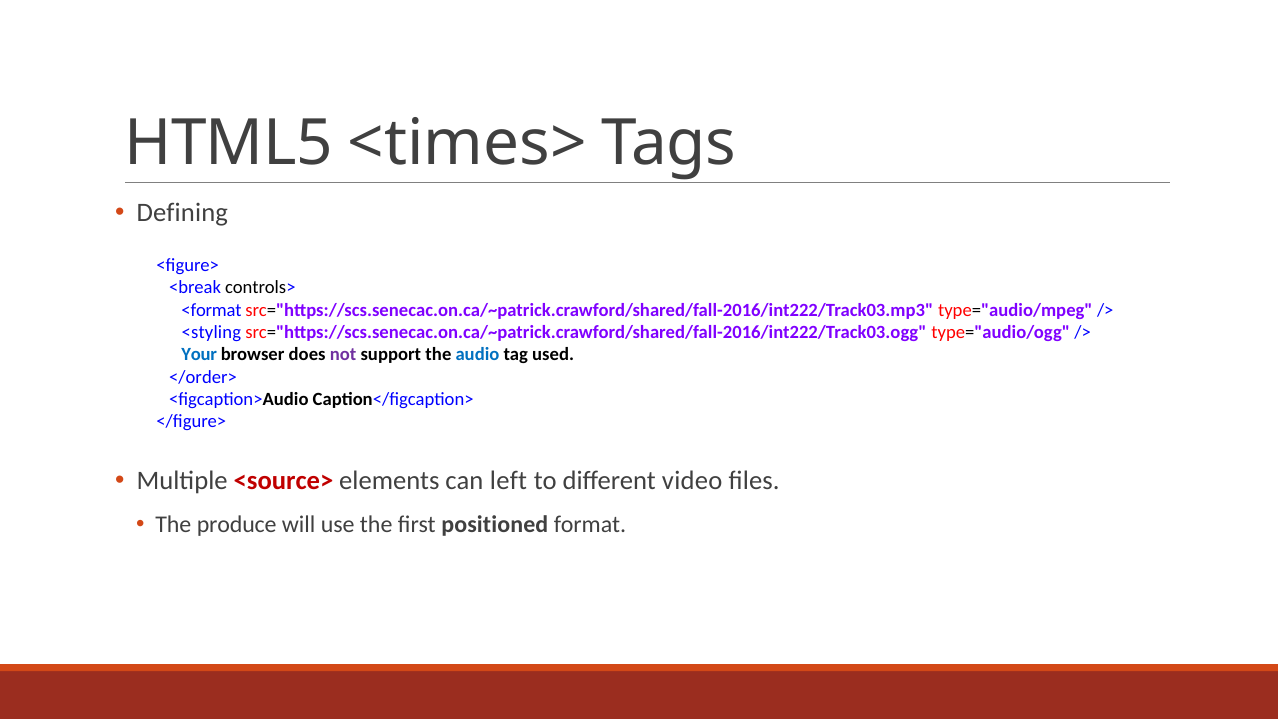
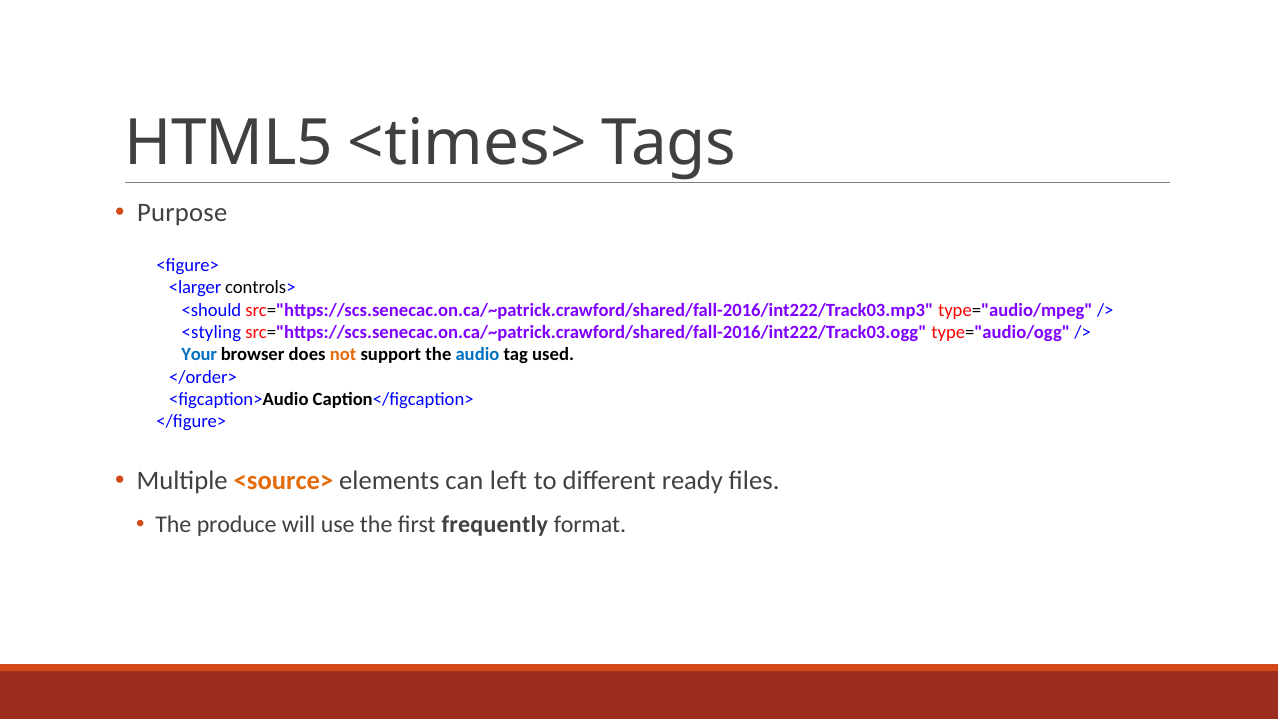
Defining: Defining -> Purpose
<break: <break -> <larger
<format: <format -> <should
not colour: purple -> orange
<source> colour: red -> orange
video: video -> ready
positioned: positioned -> frequently
